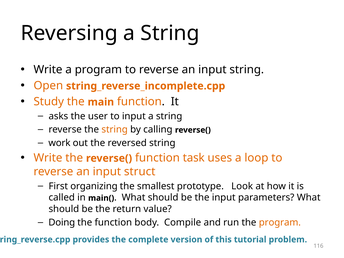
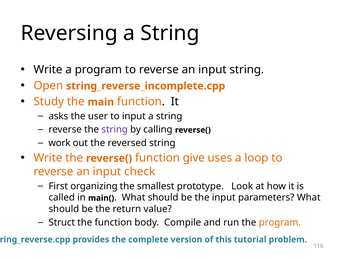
string at (115, 130) colour: orange -> purple
task: task -> give
struct: struct -> check
Doing: Doing -> Struct
